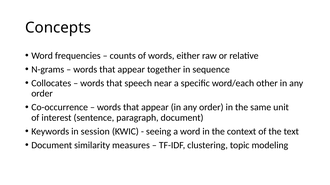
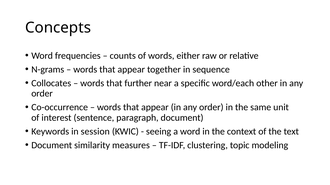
speech: speech -> further
